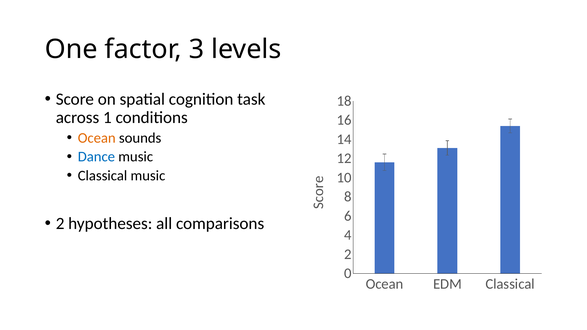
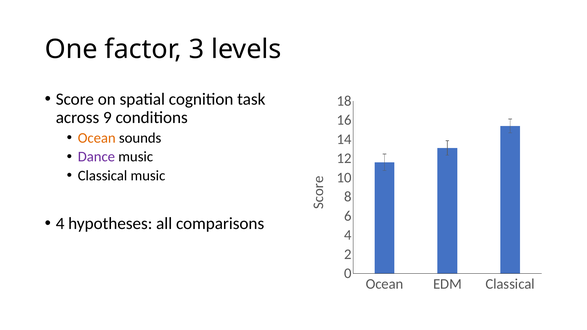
1: 1 -> 9
Dance colour: blue -> purple
2 at (60, 224): 2 -> 4
